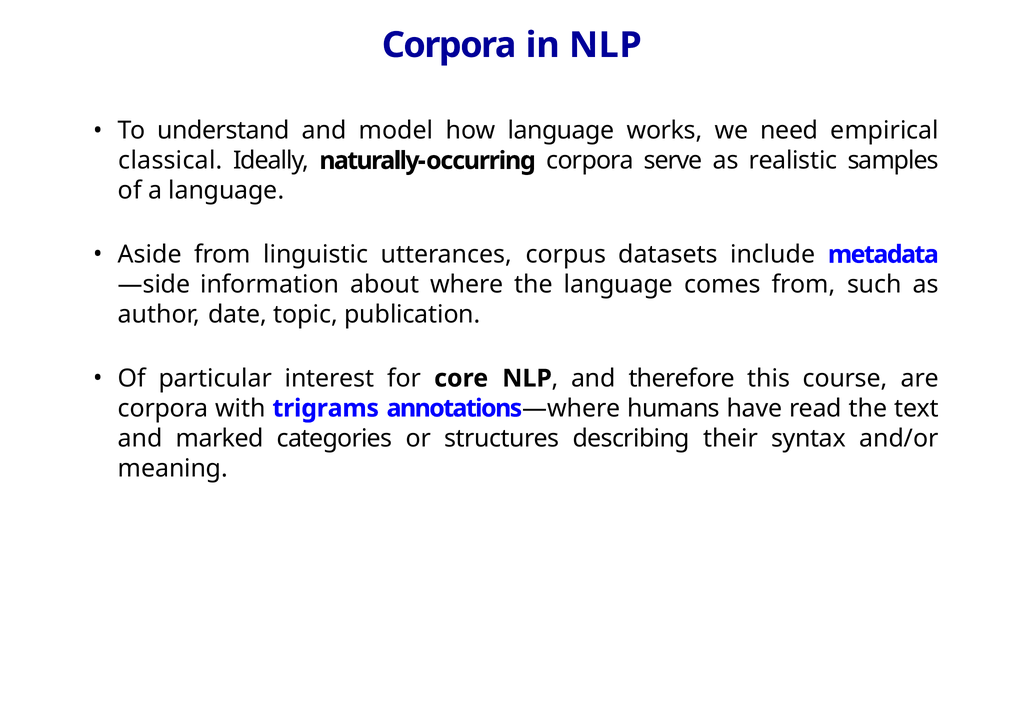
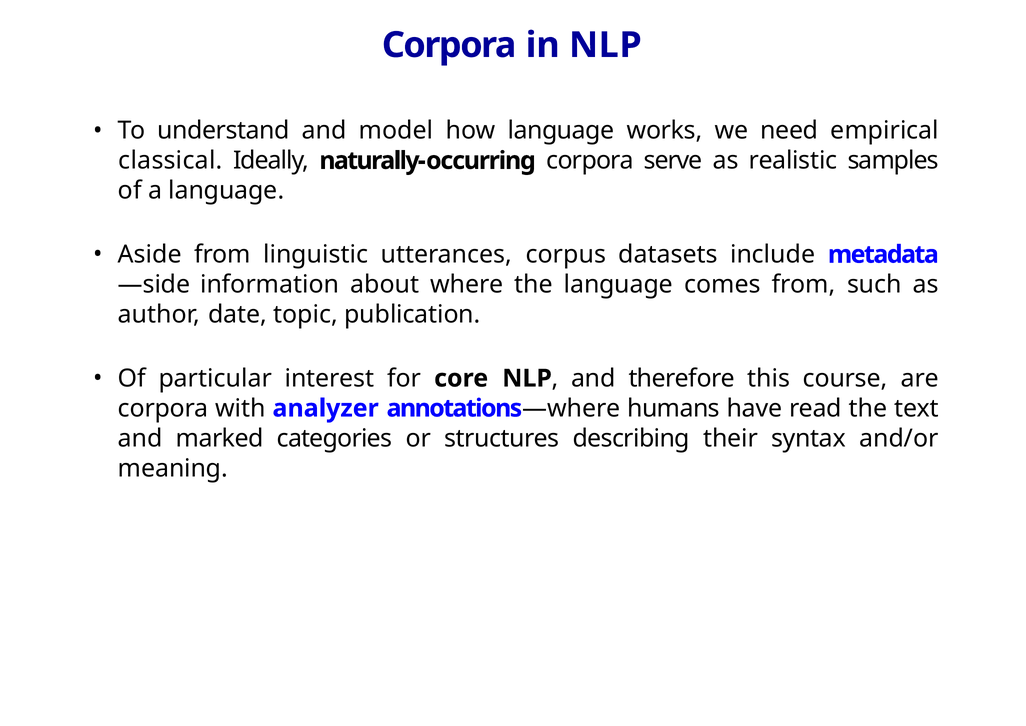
trigrams: trigrams -> analyzer
